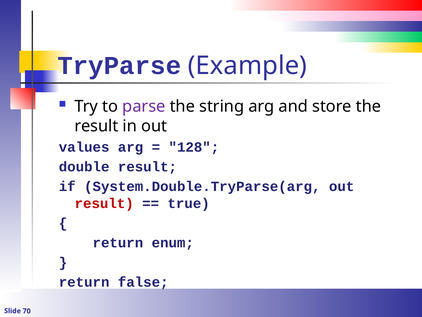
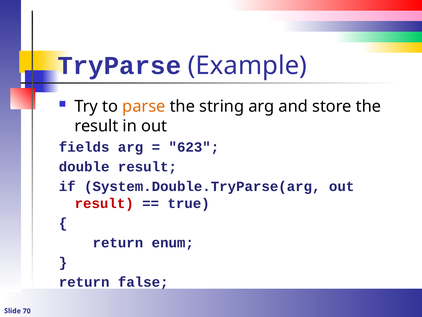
parse colour: purple -> orange
values: values -> fields
128: 128 -> 623
